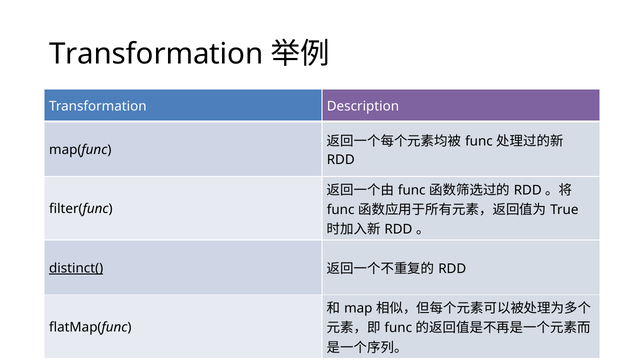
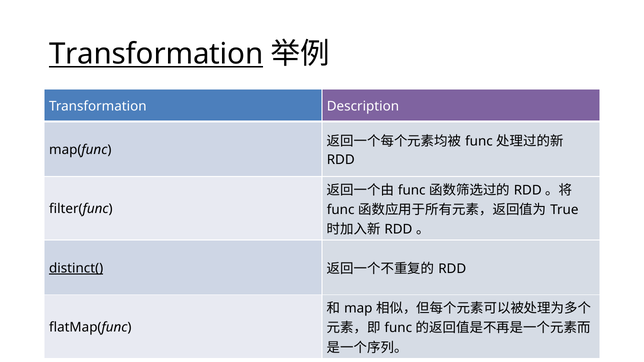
Transformation at (156, 54) underline: none -> present
